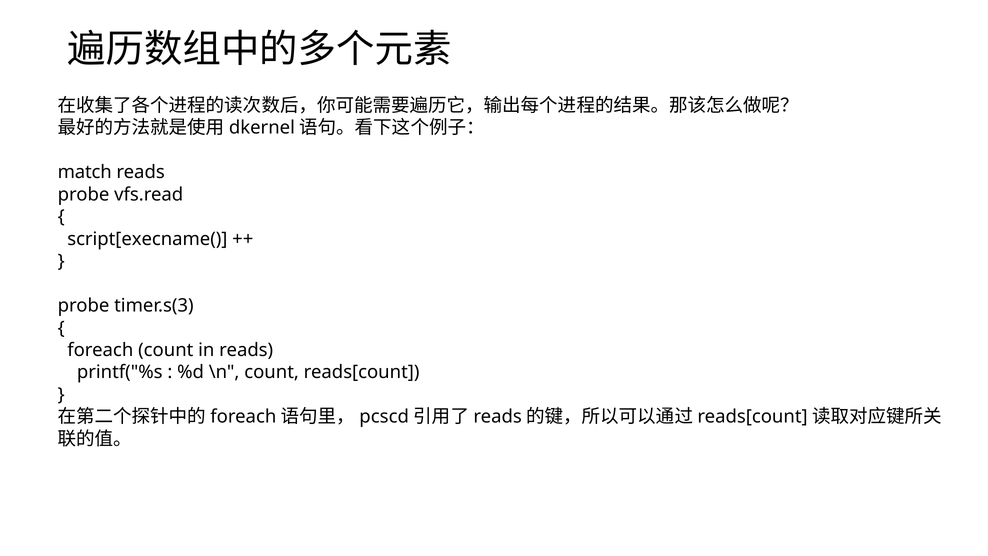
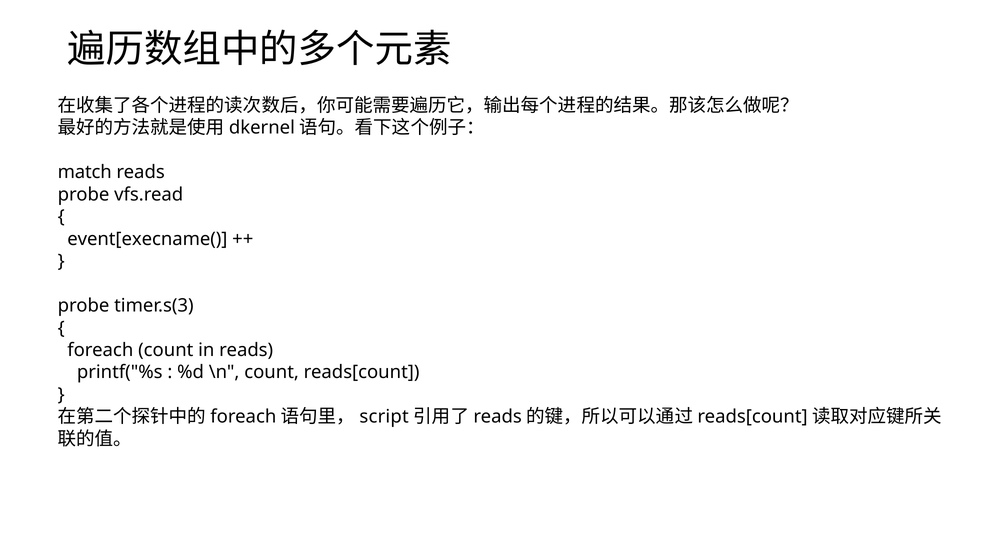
script[execname(: script[execname( -> event[execname(
pcscd: pcscd -> script
